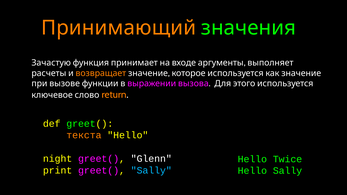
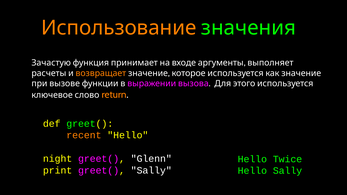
Принимающий: Принимающий -> Использование
текста: текста -> recent
Sally at (151, 170) colour: light blue -> white
